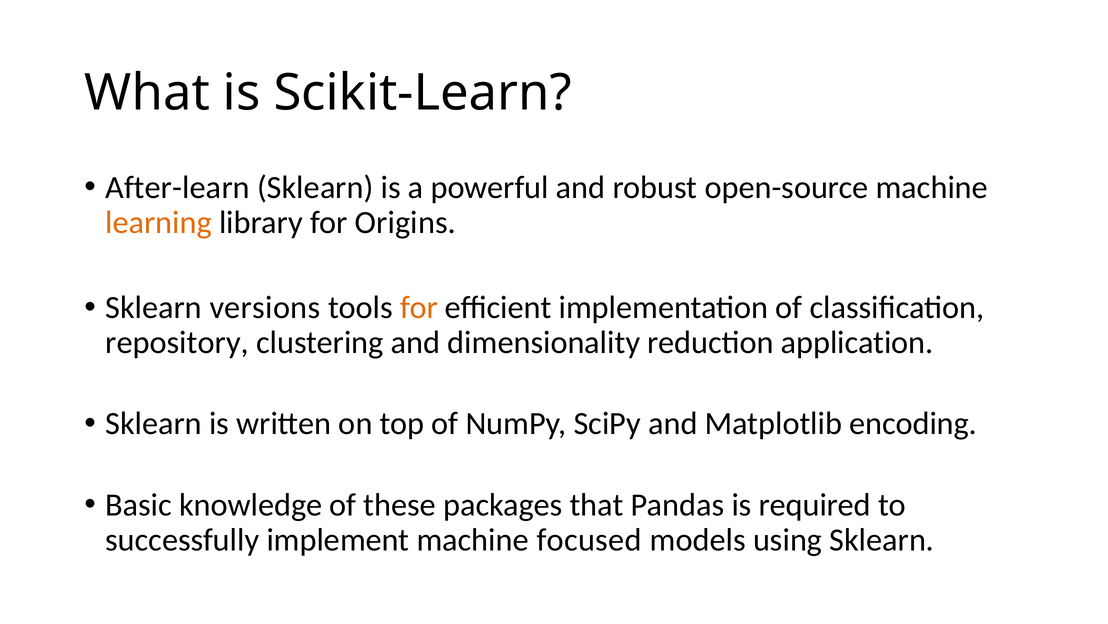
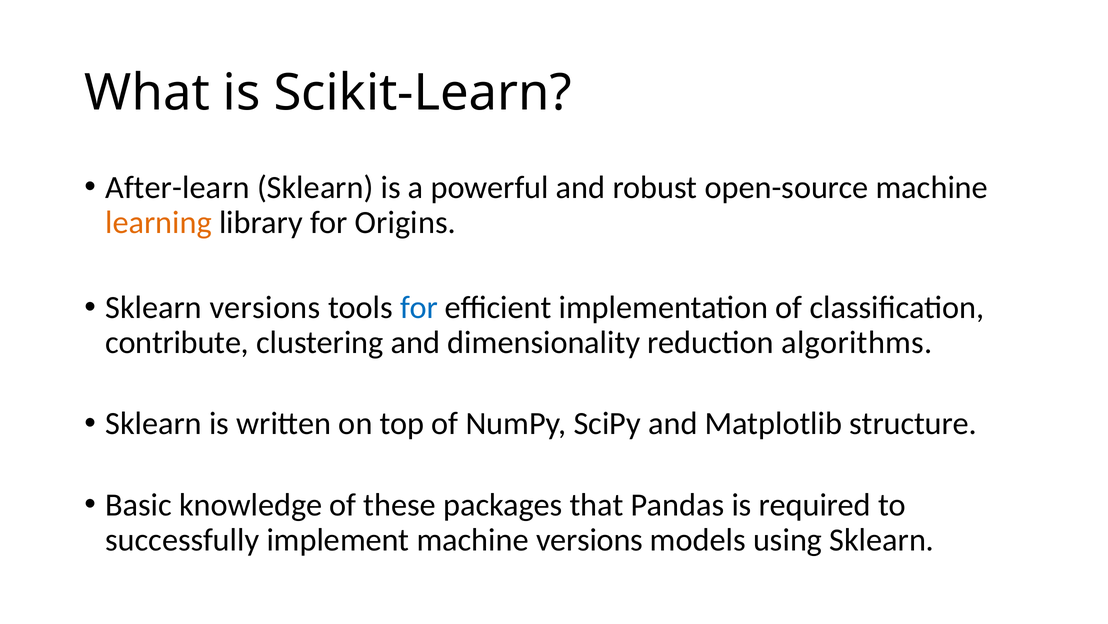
for at (419, 307) colour: orange -> blue
repository: repository -> contribute
application: application -> algorithms
encoding: encoding -> structure
machine focused: focused -> versions
